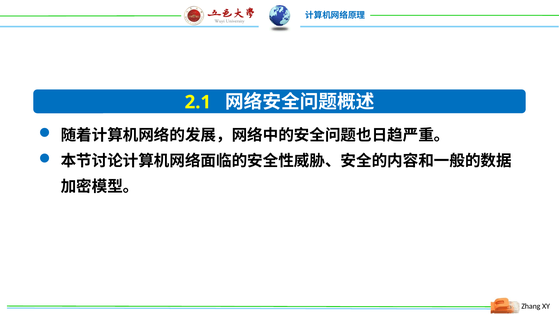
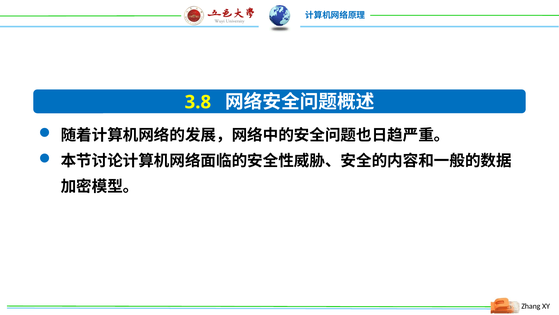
2.1: 2.1 -> 3.8
